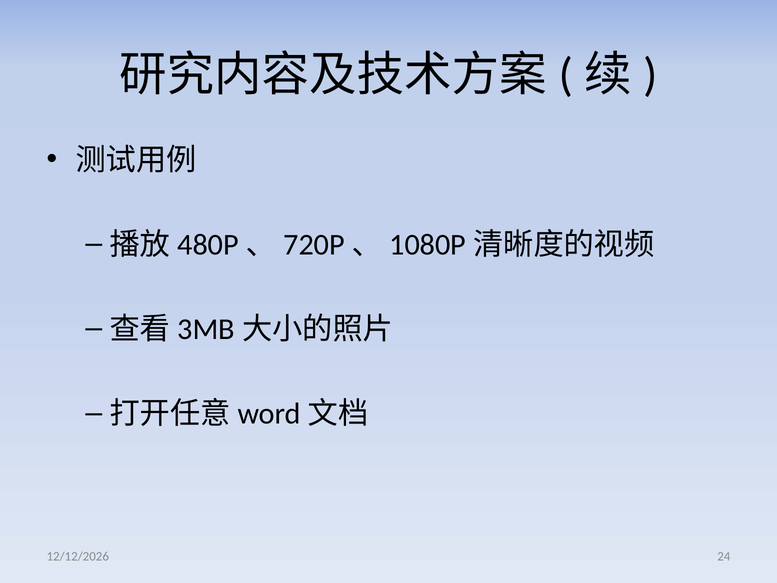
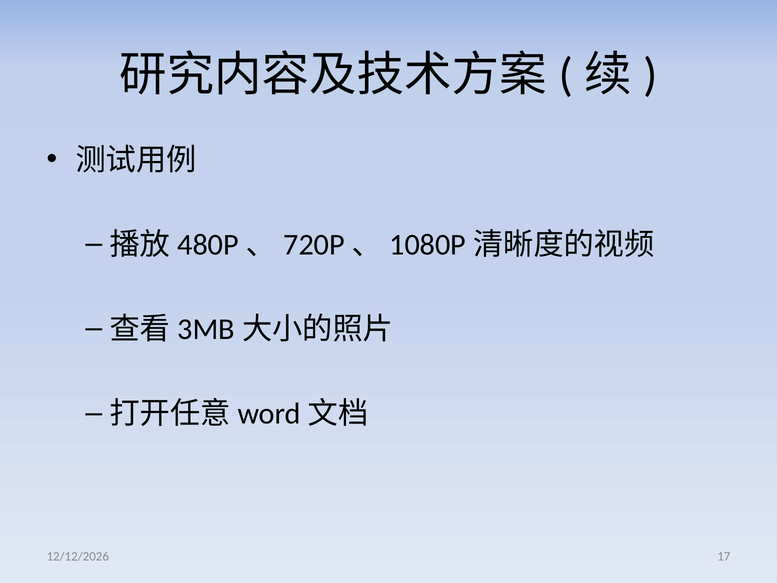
24: 24 -> 17
